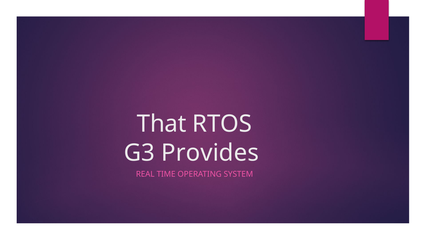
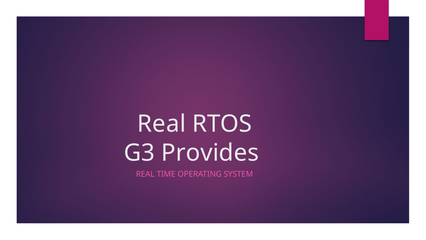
That at (162, 124): That -> Real
